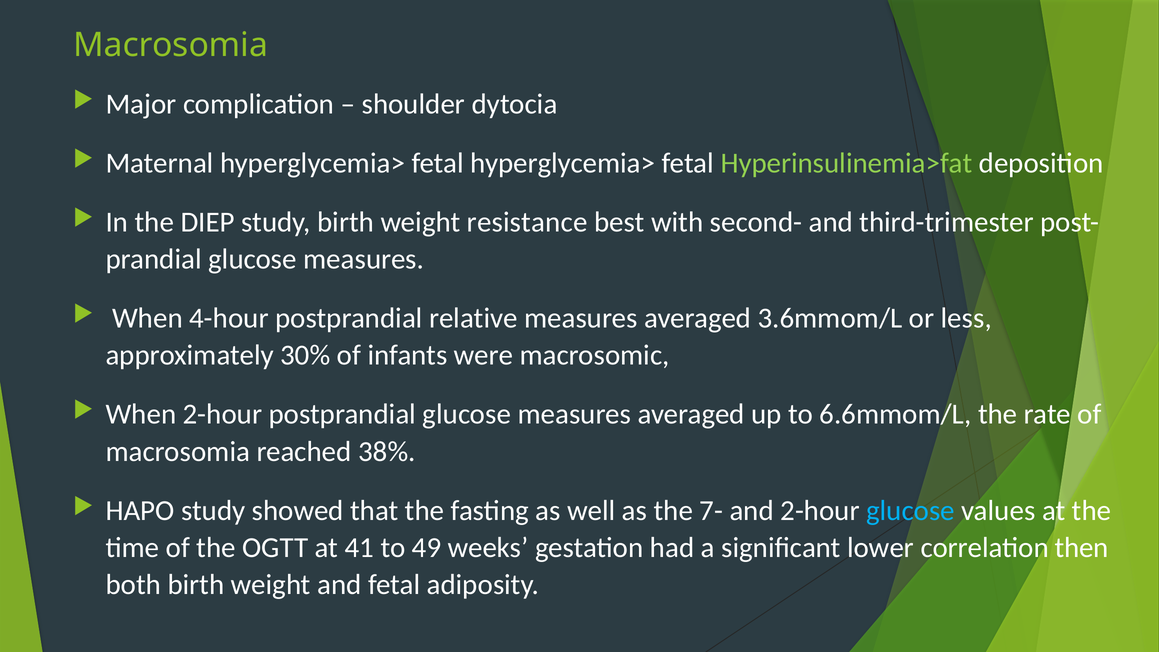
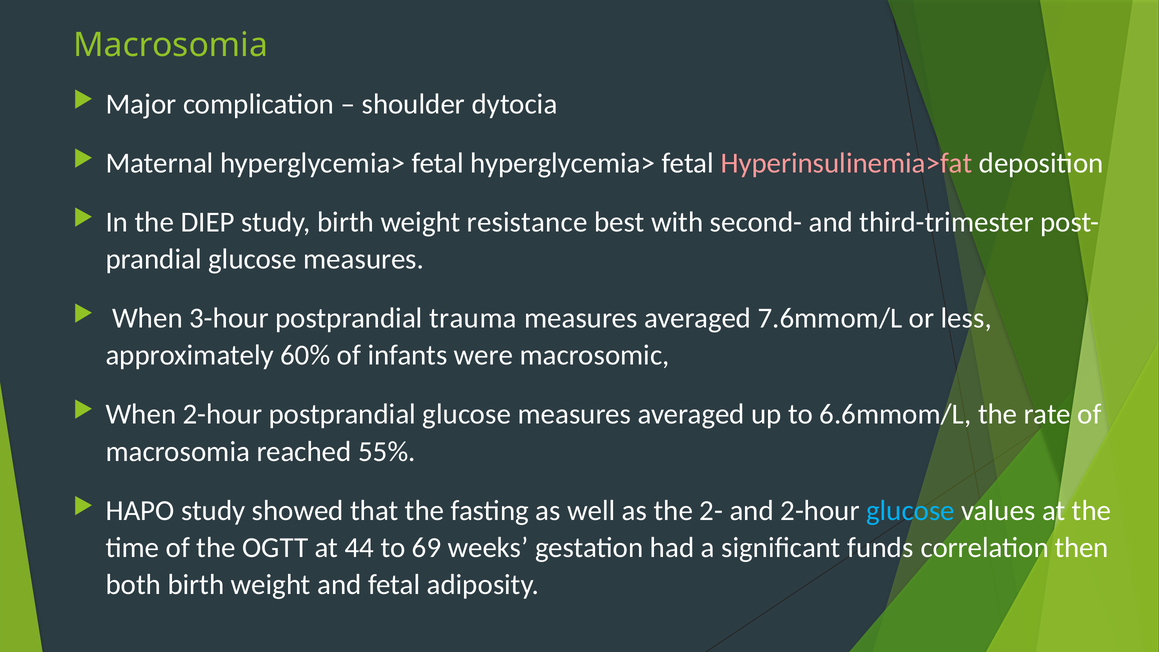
Hyperinsulinemia>fat colour: light green -> pink
4-hour: 4-hour -> 3-hour
relative: relative -> trauma
3.6mmom/L: 3.6mmom/L -> 7.6mmom/L
30%: 30% -> 60%
38%: 38% -> 55%
7-: 7- -> 2-
41: 41 -> 44
49: 49 -> 69
lower: lower -> funds
